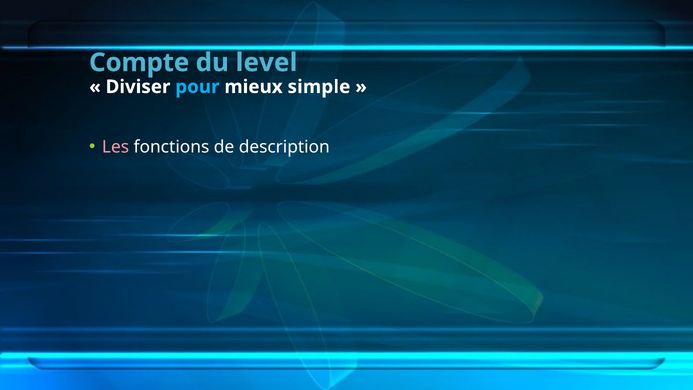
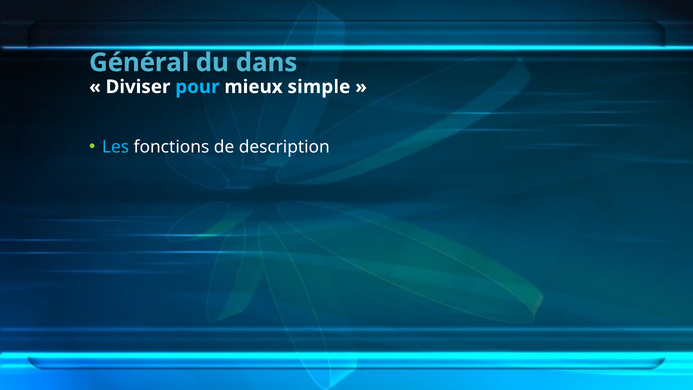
Compte: Compte -> Général
level: level -> dans
Les colour: pink -> light blue
